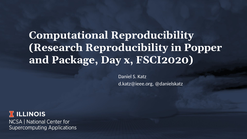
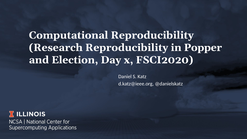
Package: Package -> Election
